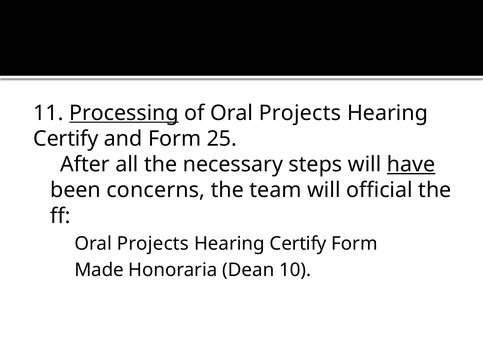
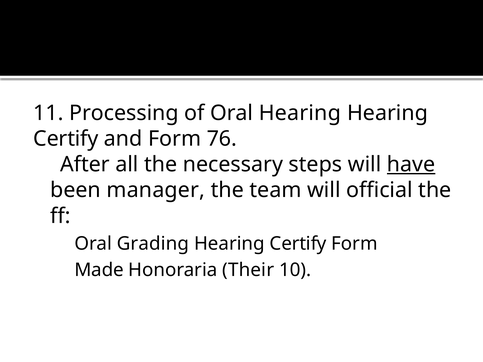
Processing underline: present -> none
of Oral Projects: Projects -> Hearing
25: 25 -> 76
concerns: concerns -> manager
Projects at (153, 244): Projects -> Grading
Dean: Dean -> Their
